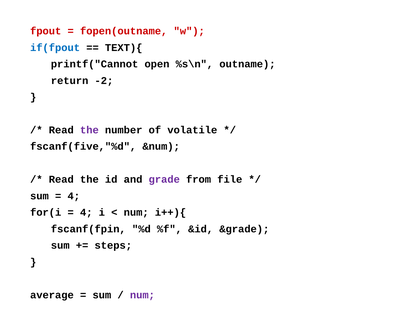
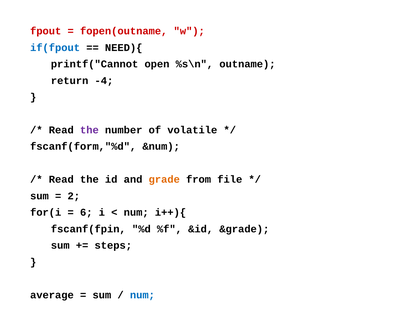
TEXT){: TEXT){ -> NEED){
-2: -2 -> -4
fscanf(five,"%d: fscanf(five,"%d -> fscanf(form,"%d
grade colour: purple -> orange
4 at (74, 196): 4 -> 2
4 at (86, 213): 4 -> 6
num at (142, 295) colour: purple -> blue
